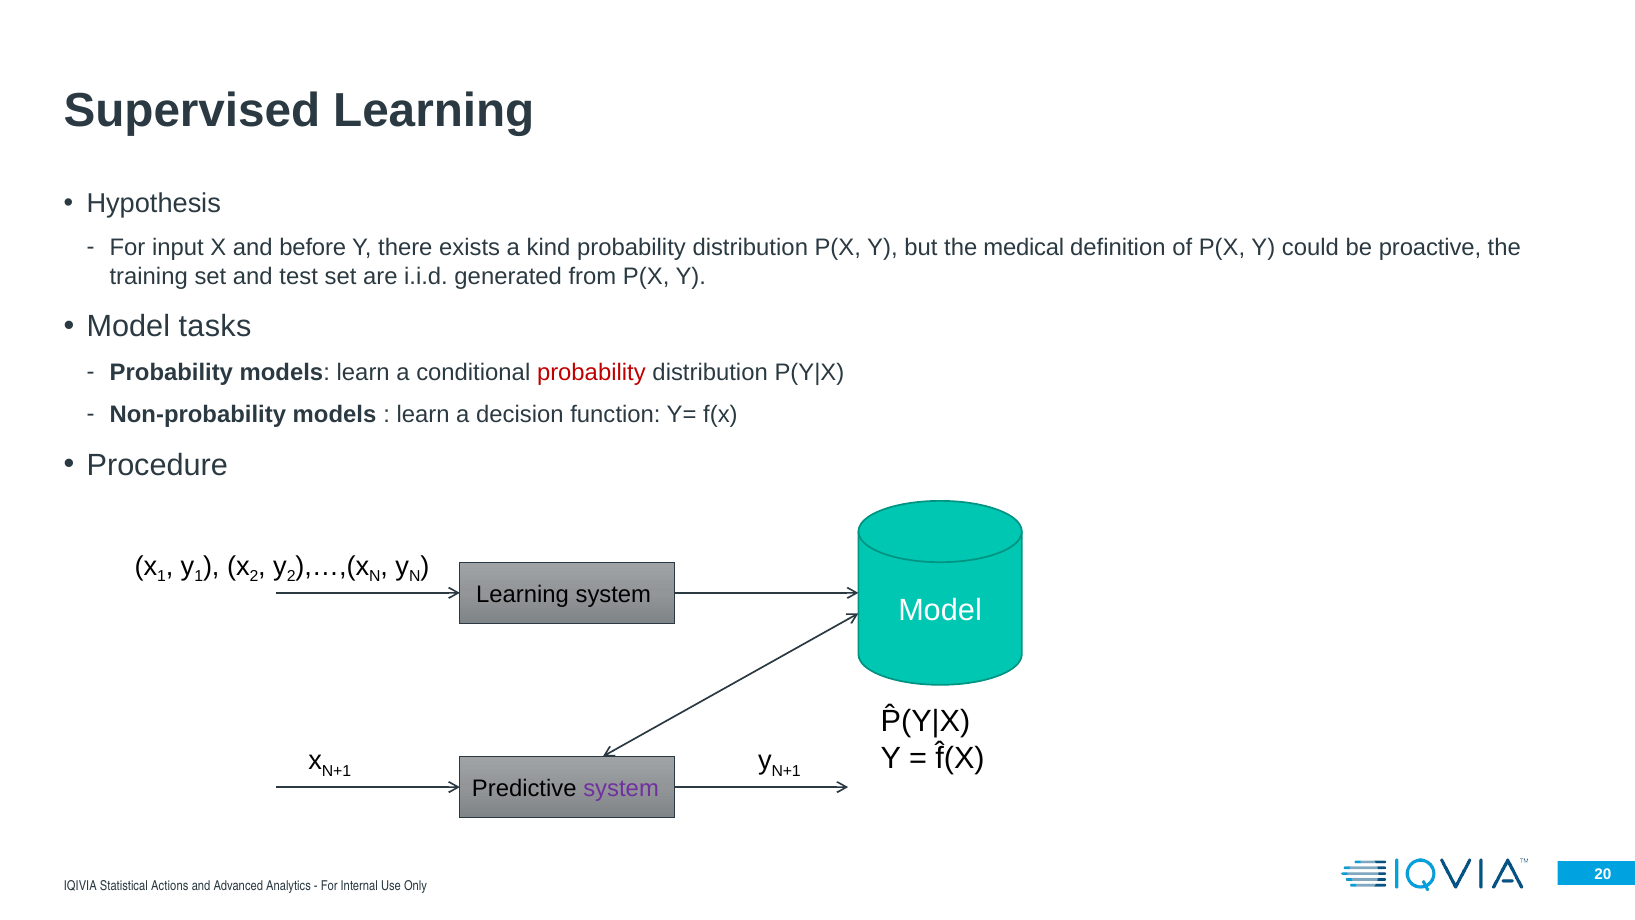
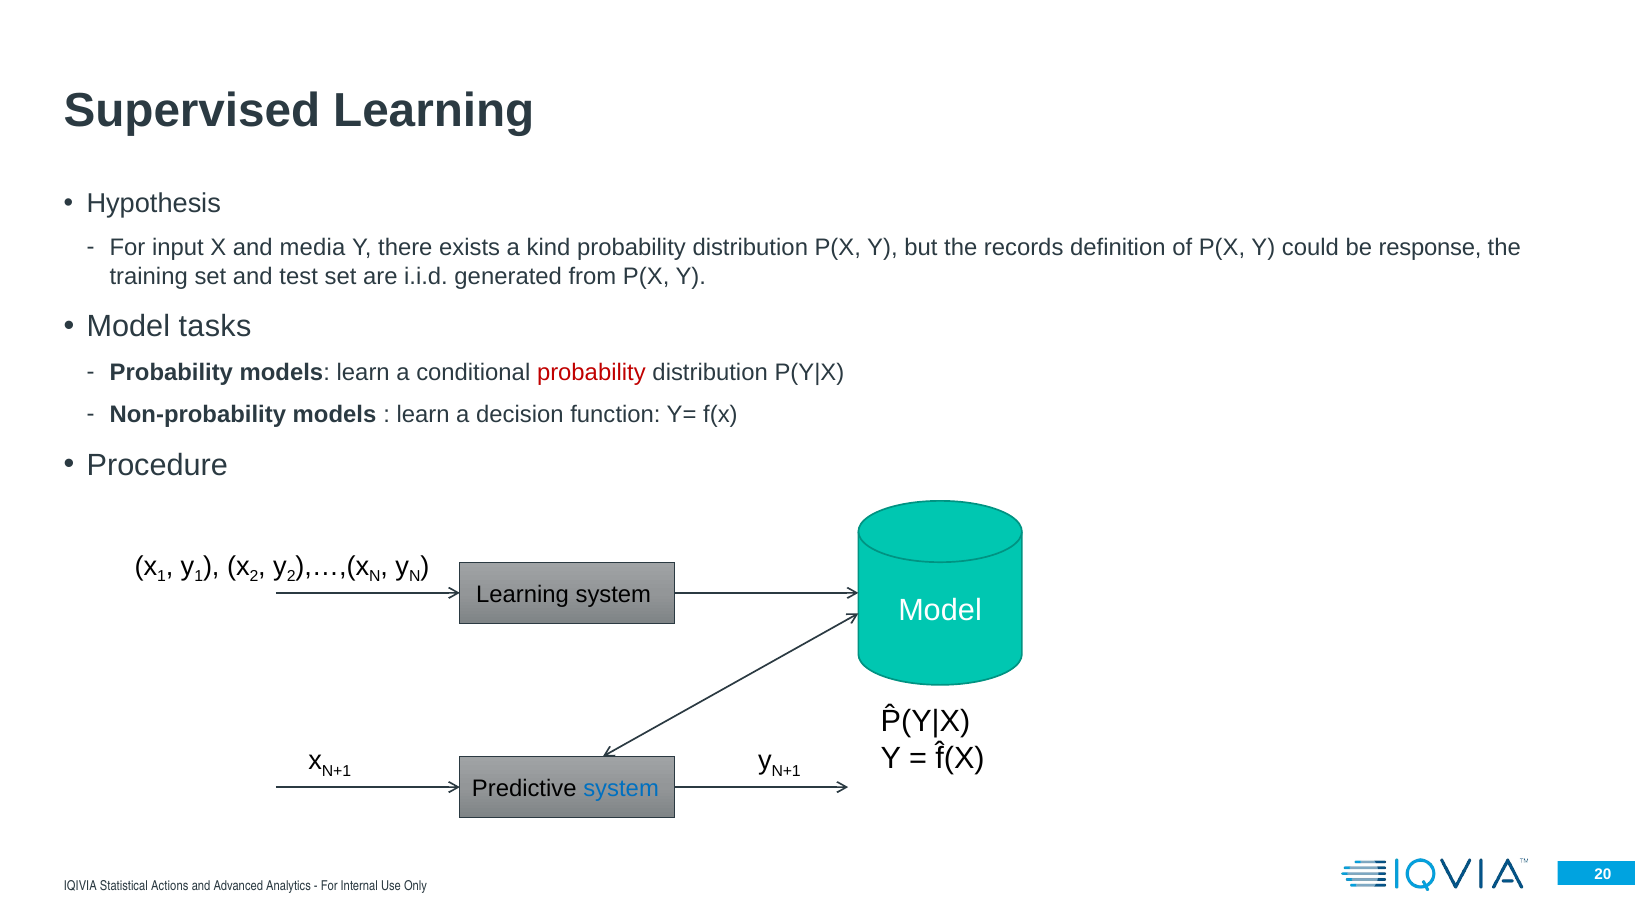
before: before -> media
medical: medical -> records
proactive: proactive -> response
system at (621, 788) colour: purple -> blue
